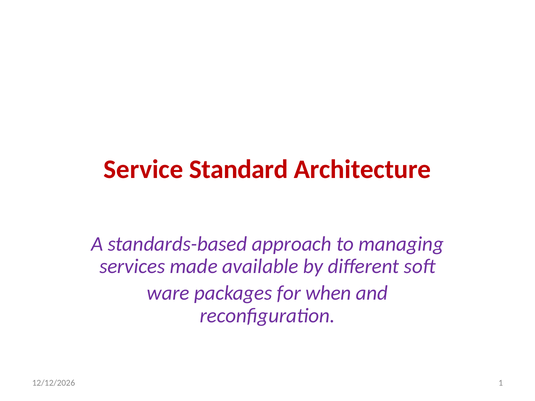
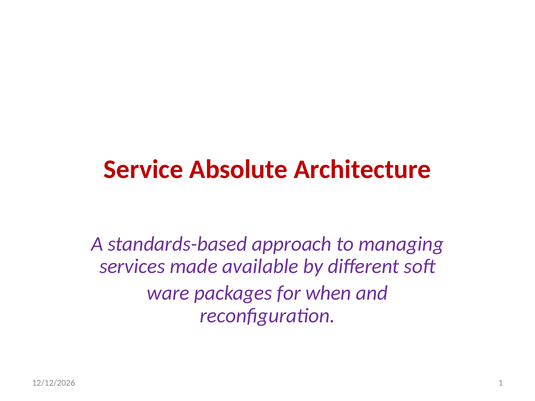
Standard: Standard -> Absolute
